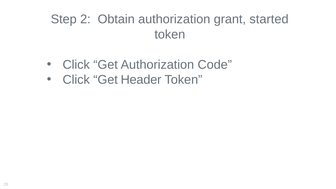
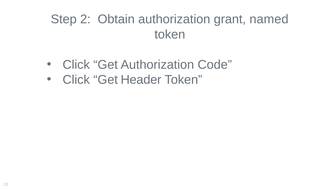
started: started -> named
